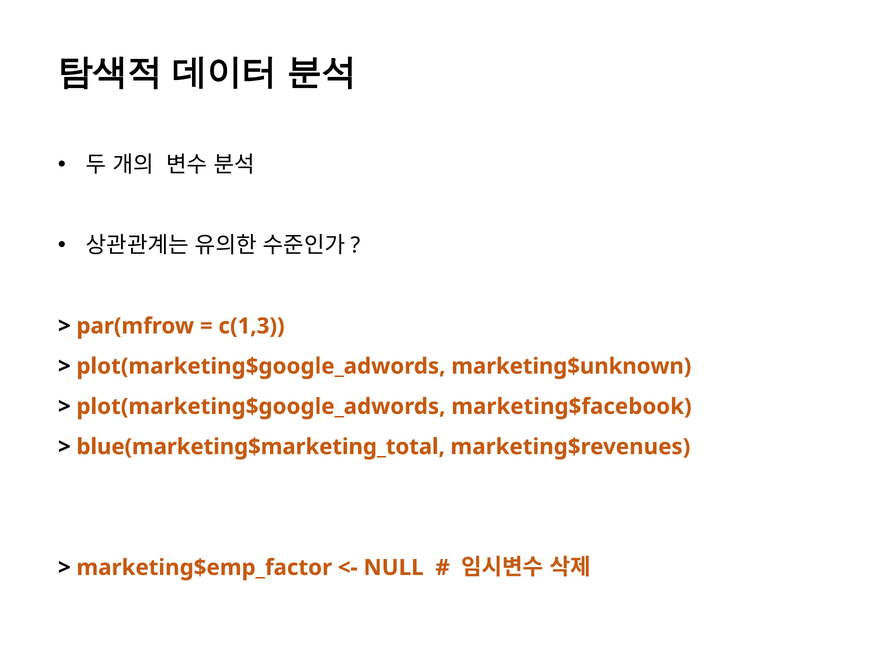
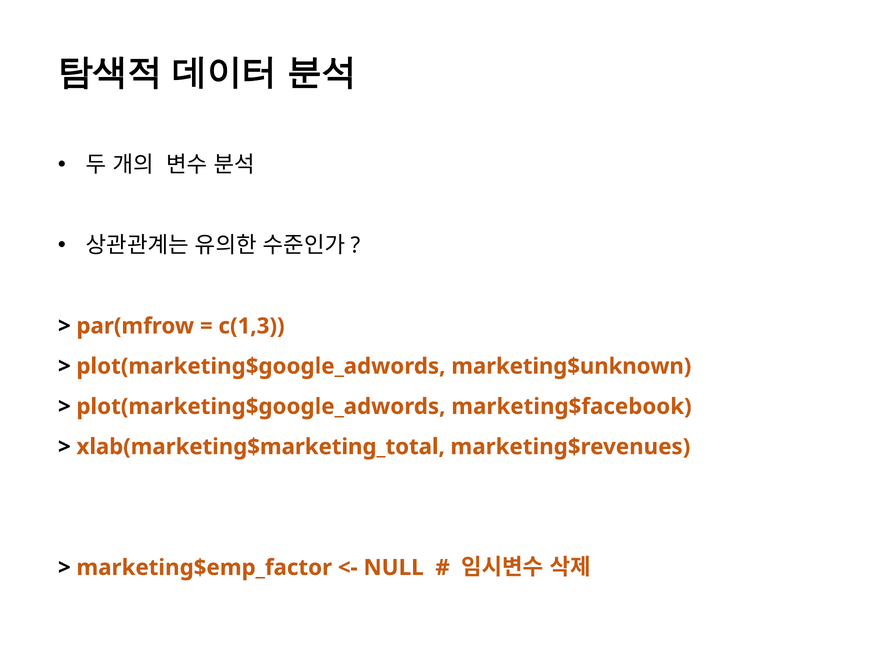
blue(marketing$marketing_total: blue(marketing$marketing_total -> xlab(marketing$marketing_total
